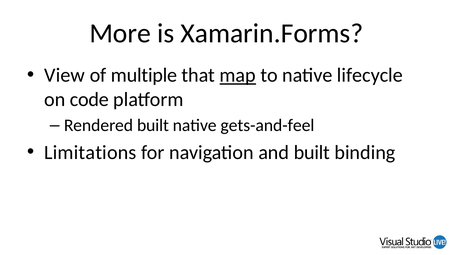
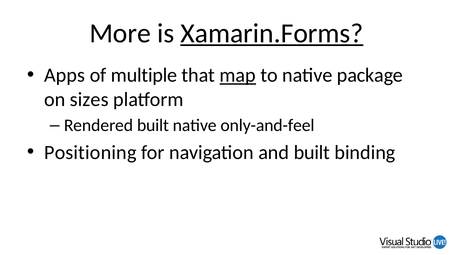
Xamarin.Forms underline: none -> present
View: View -> Apps
lifecycle: lifecycle -> package
code: code -> sizes
gets-and-feel: gets-and-feel -> only-and-feel
Limitations: Limitations -> Positioning
